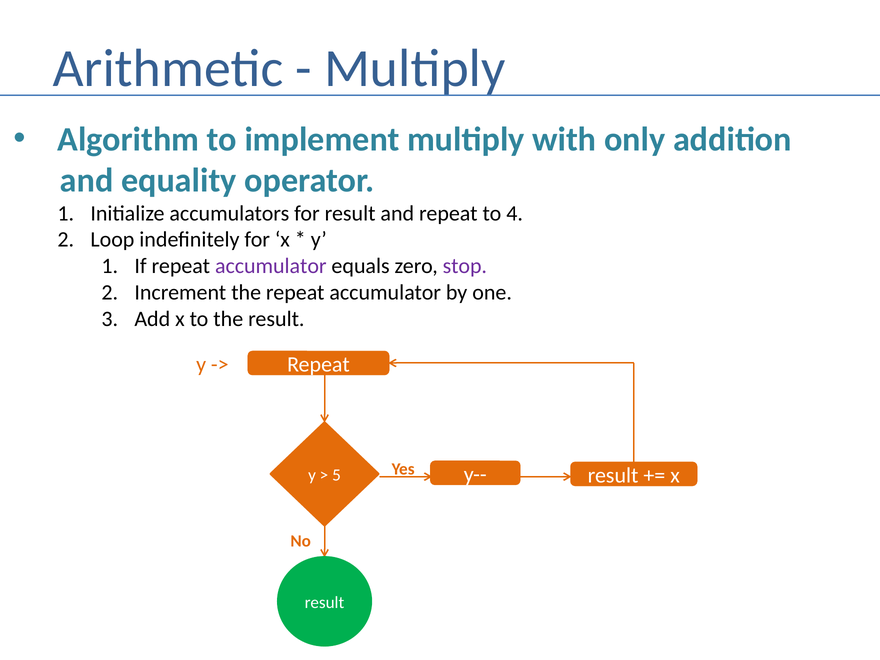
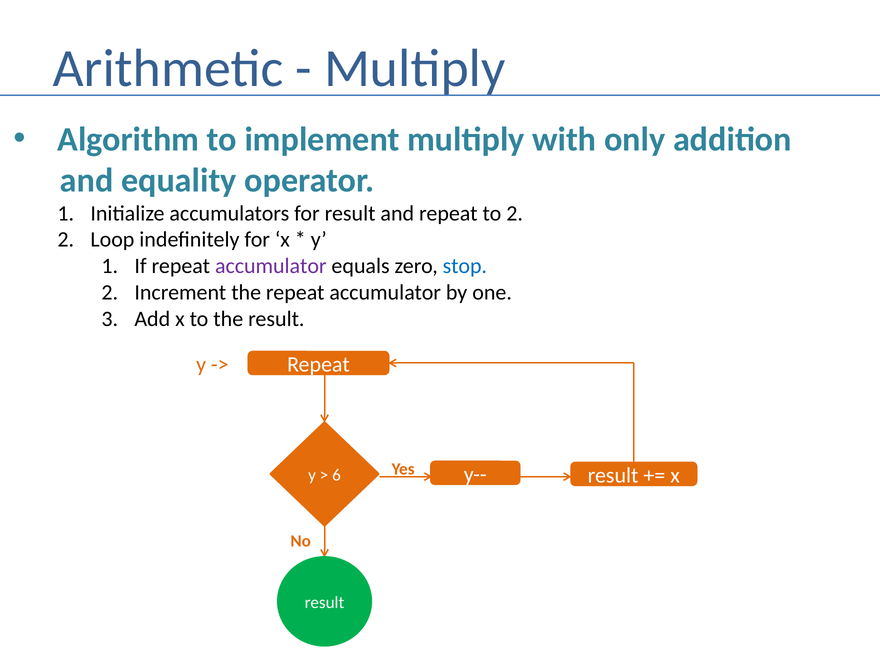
to 4: 4 -> 2
stop colour: purple -> blue
5: 5 -> 6
